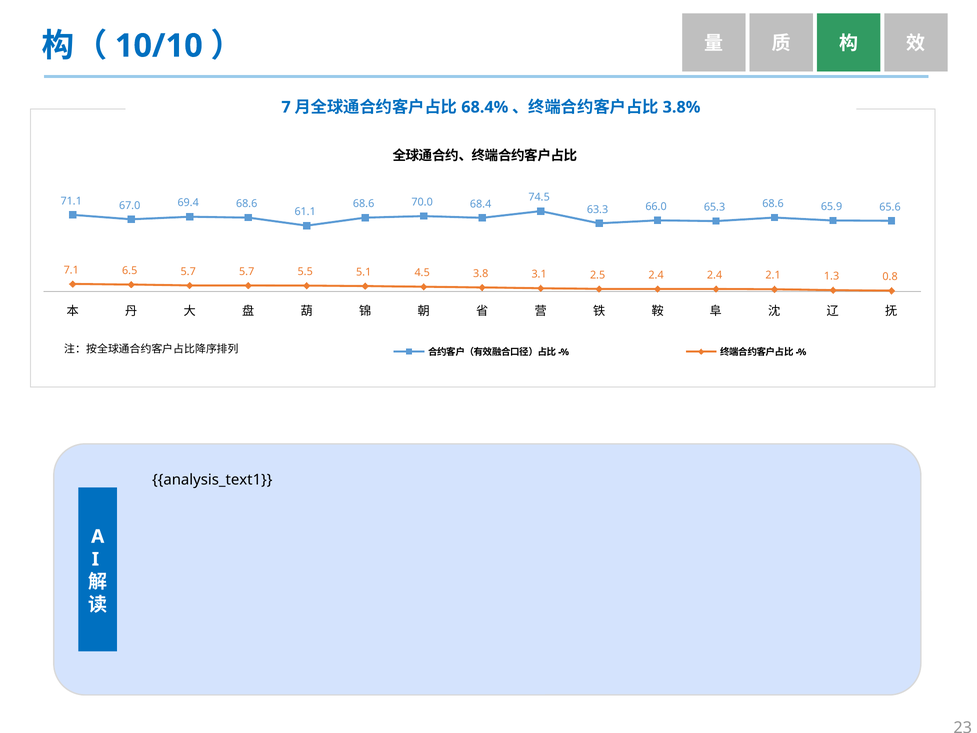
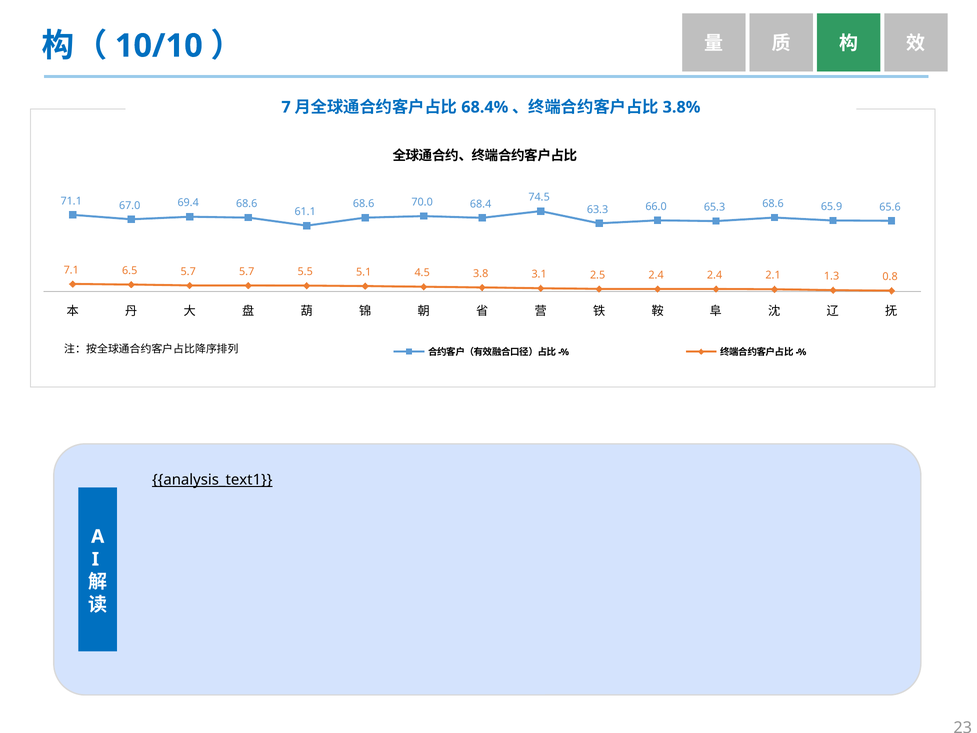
analysis_text1 underline: none -> present
